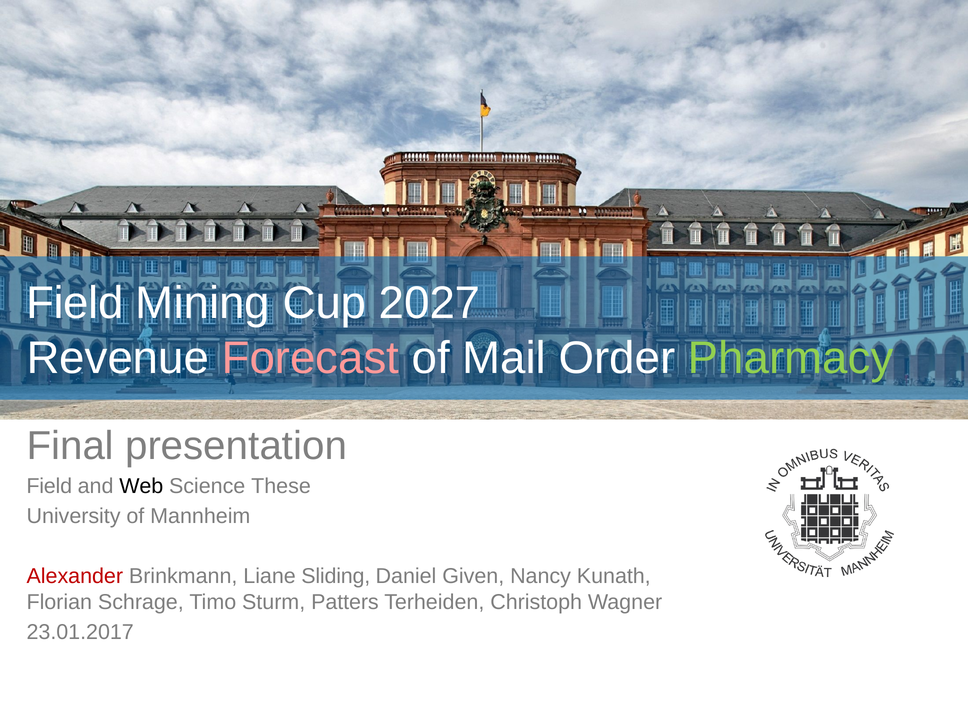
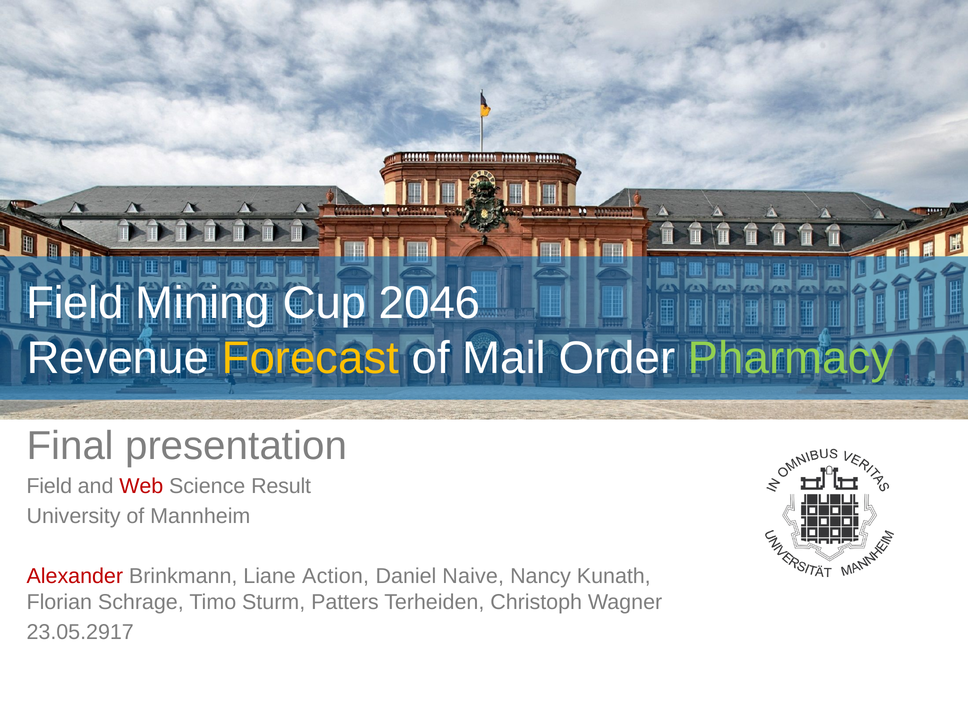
2027: 2027 -> 2046
Forecast colour: pink -> yellow
Web colour: black -> red
These: These -> Result
Sliding: Sliding -> Action
Given: Given -> Naive
23.01.2017: 23.01.2017 -> 23.05.2917
